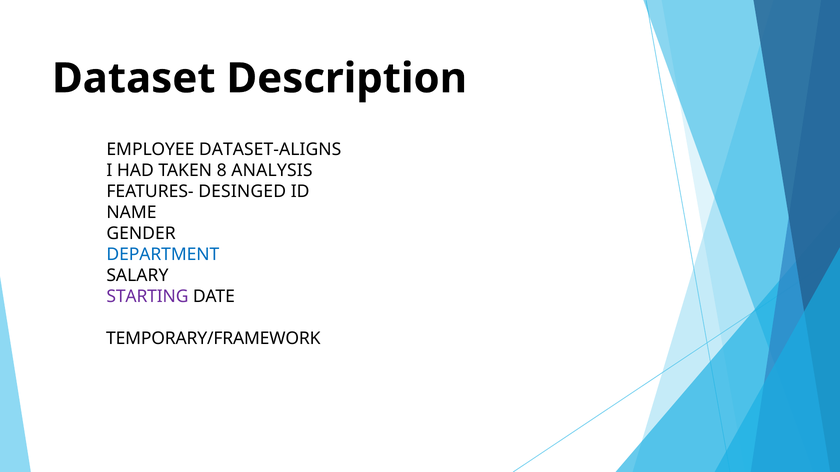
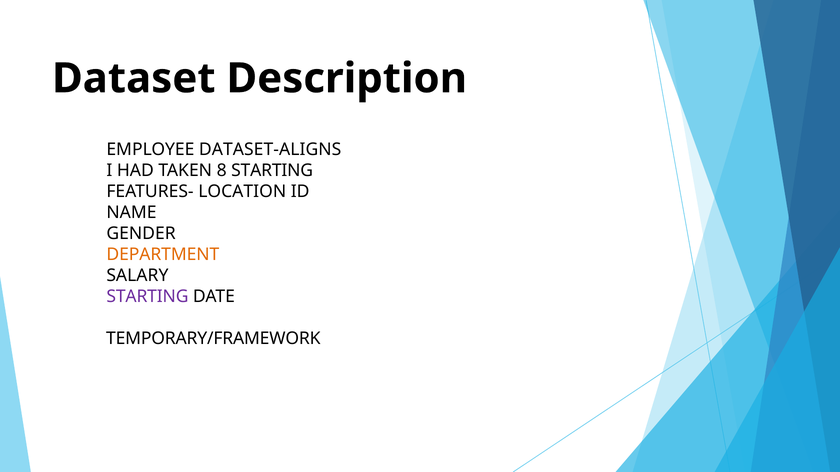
8 ANALYSIS: ANALYSIS -> STARTING
FEATURES- DESINGED: DESINGED -> LOCATION
DEPARTMENT colour: blue -> orange
